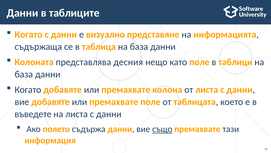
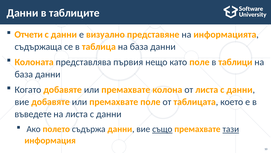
Когато at (29, 34): Когато -> Отчети
десния: десния -> първия
тази underline: none -> present
